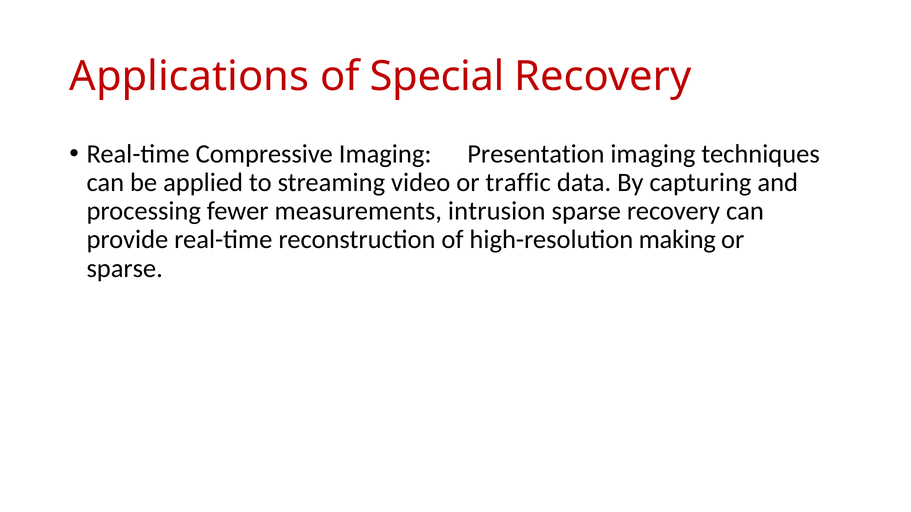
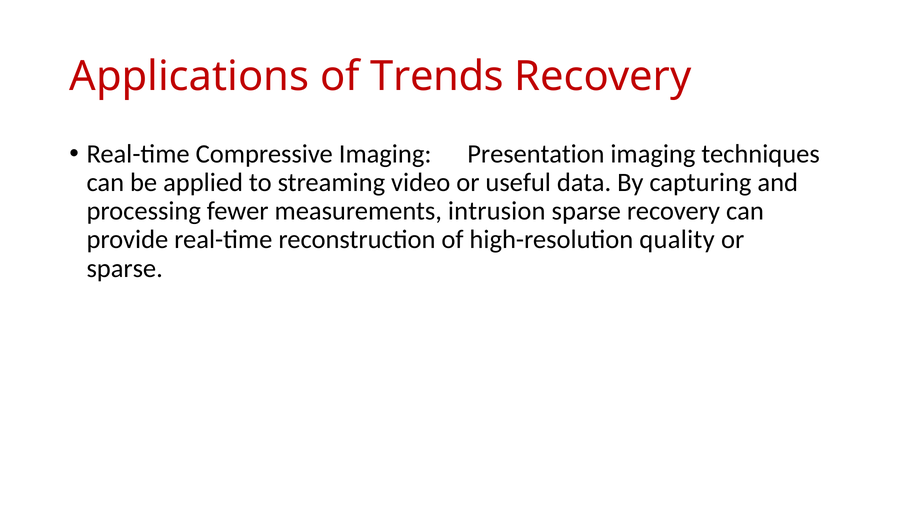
Special: Special -> Trends
traffic: traffic -> useful
making: making -> quality
